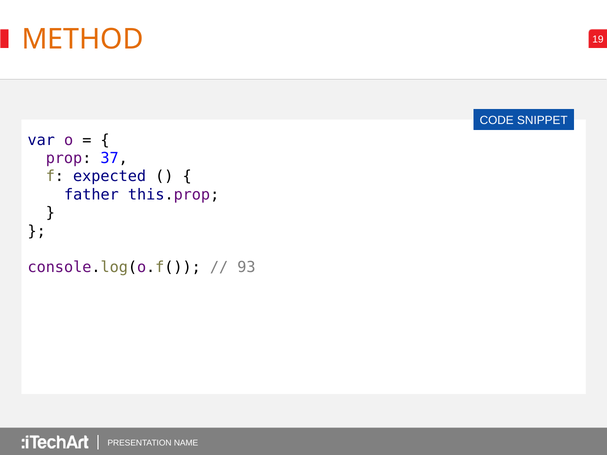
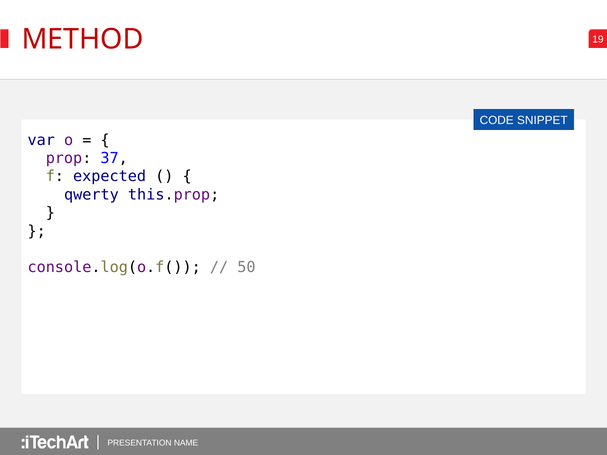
METHOD colour: orange -> red
father: father -> qwerty
93: 93 -> 50
